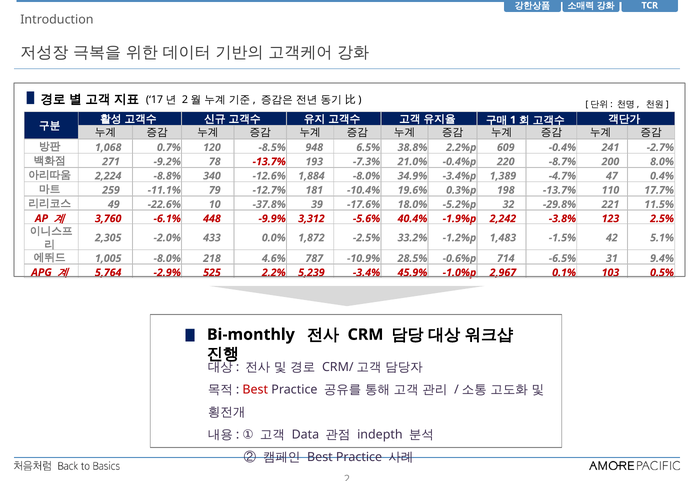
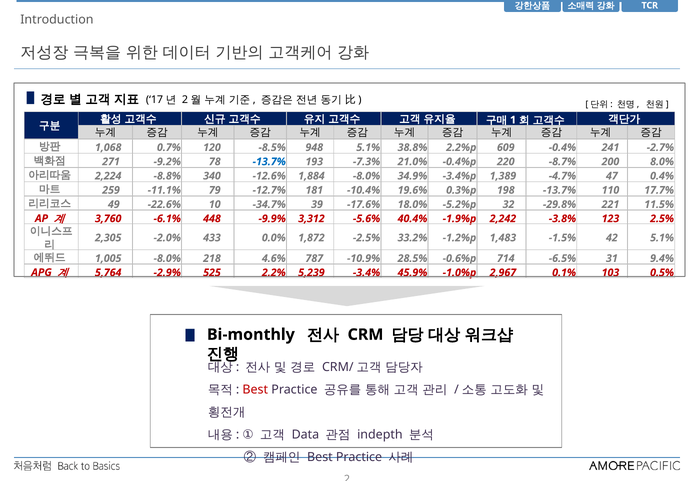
948 6.5%: 6.5% -> 5.1%
-13.7% at (269, 162) colour: red -> blue
-37.8%: -37.8% -> -34.7%
